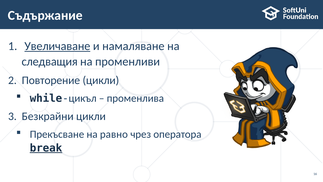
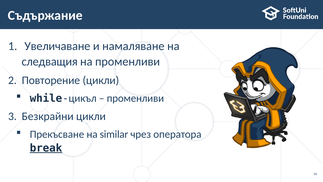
Увеличаване underline: present -> none
променлива at (135, 98): променлива -> променливи
равно: равно -> similar
